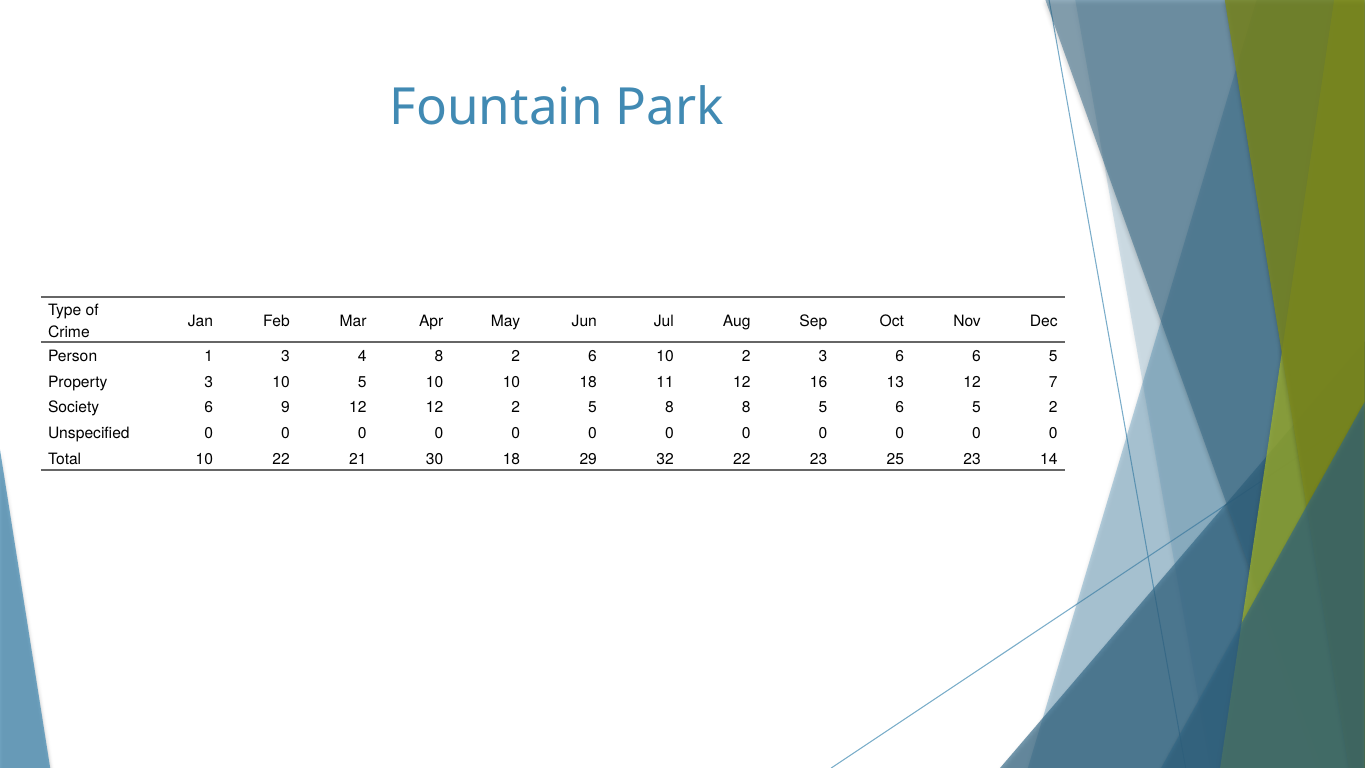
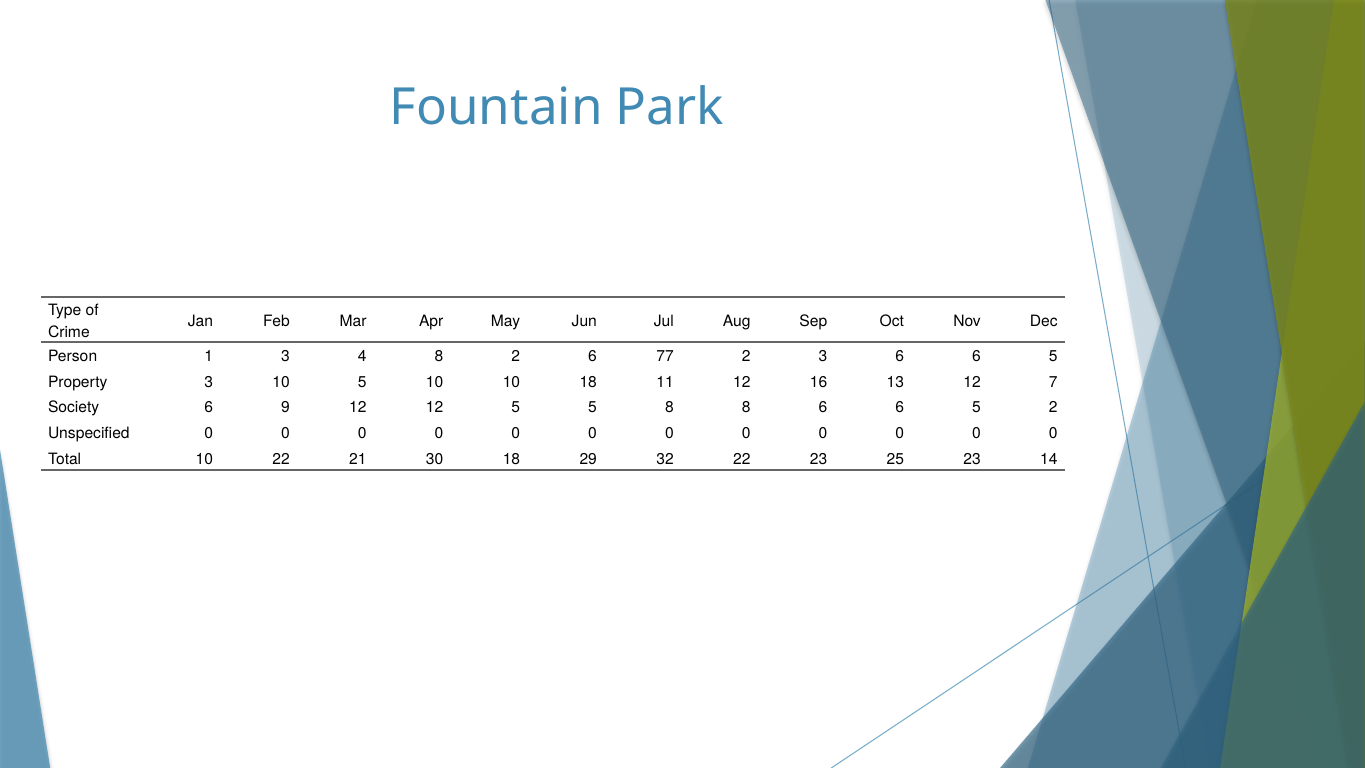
6 10: 10 -> 77
12 2: 2 -> 5
8 5: 5 -> 6
